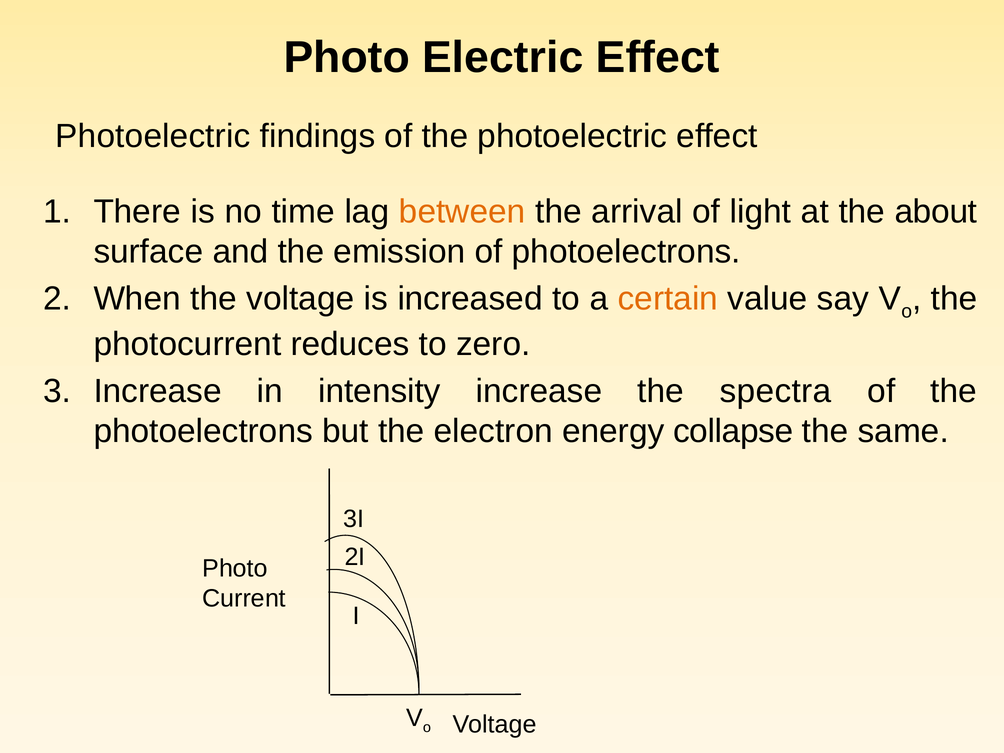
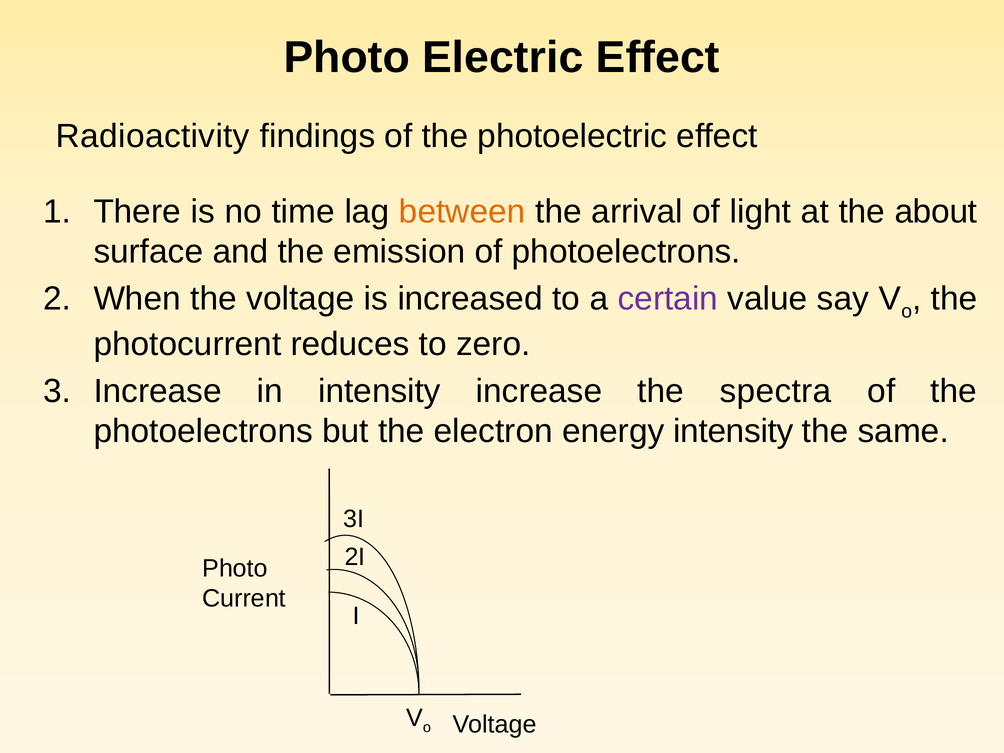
Photoelectric at (153, 136): Photoelectric -> Radioactivity
certain colour: orange -> purple
energy collapse: collapse -> intensity
